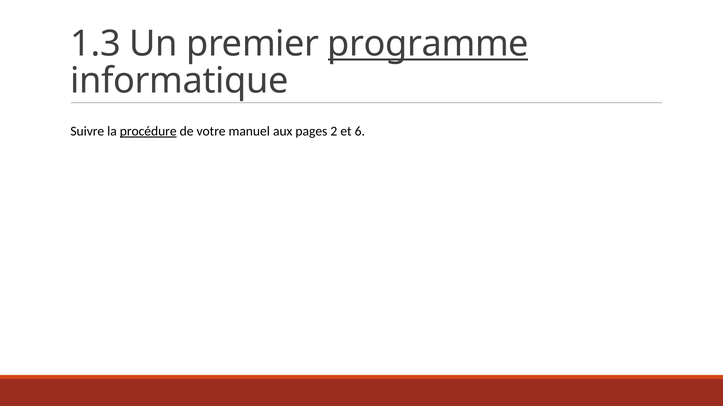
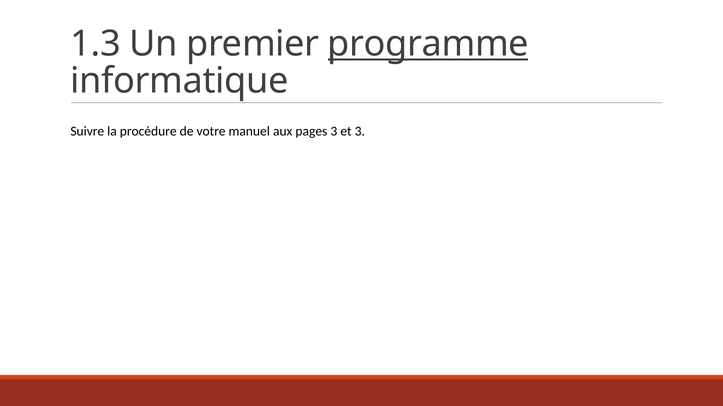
procédure underline: present -> none
pages 2: 2 -> 3
et 6: 6 -> 3
